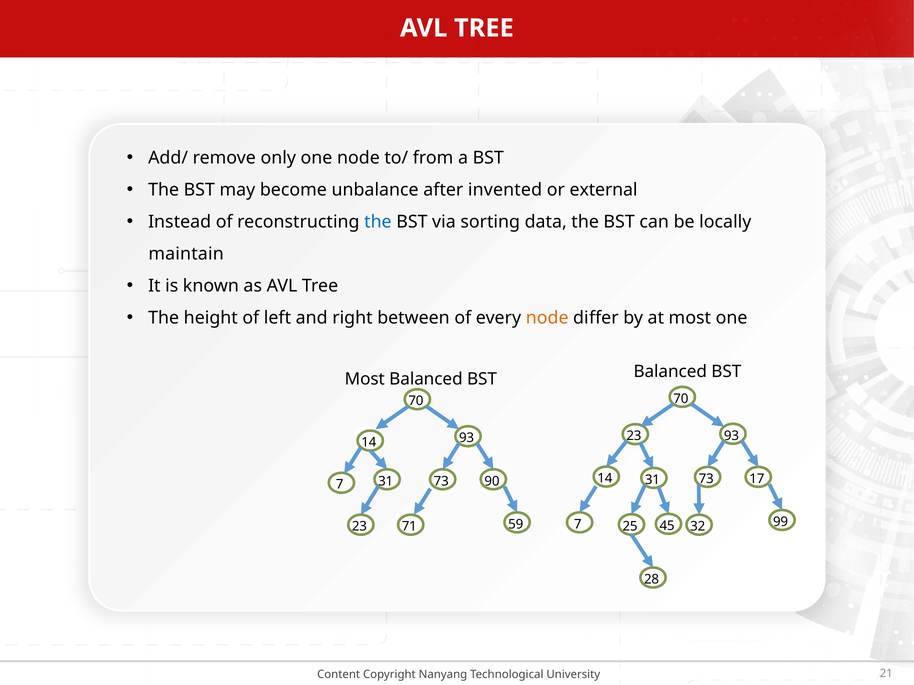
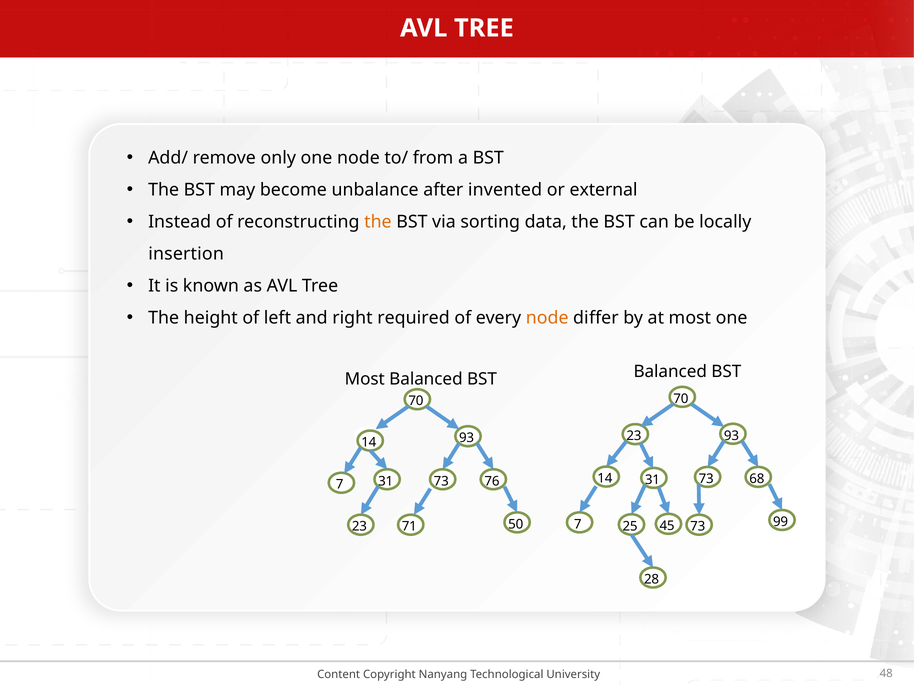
the at (378, 222) colour: blue -> orange
maintain: maintain -> insertion
between: between -> required
17: 17 -> 68
90: 90 -> 76
7 32: 32 -> 73
59: 59 -> 50
21: 21 -> 48
